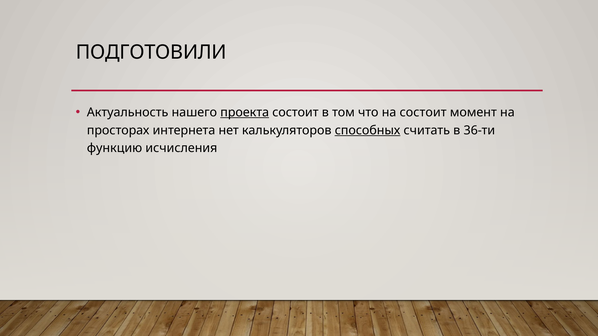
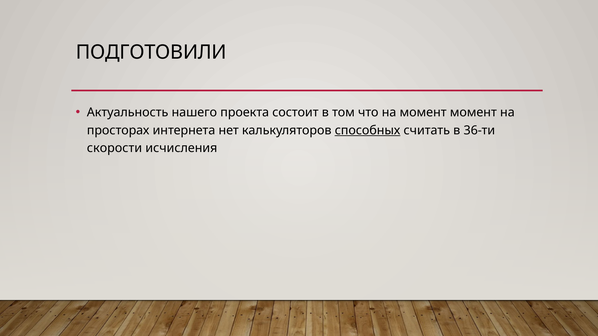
проекта underline: present -> none
на состоит: состоит -> момент
функцию: функцию -> скорости
